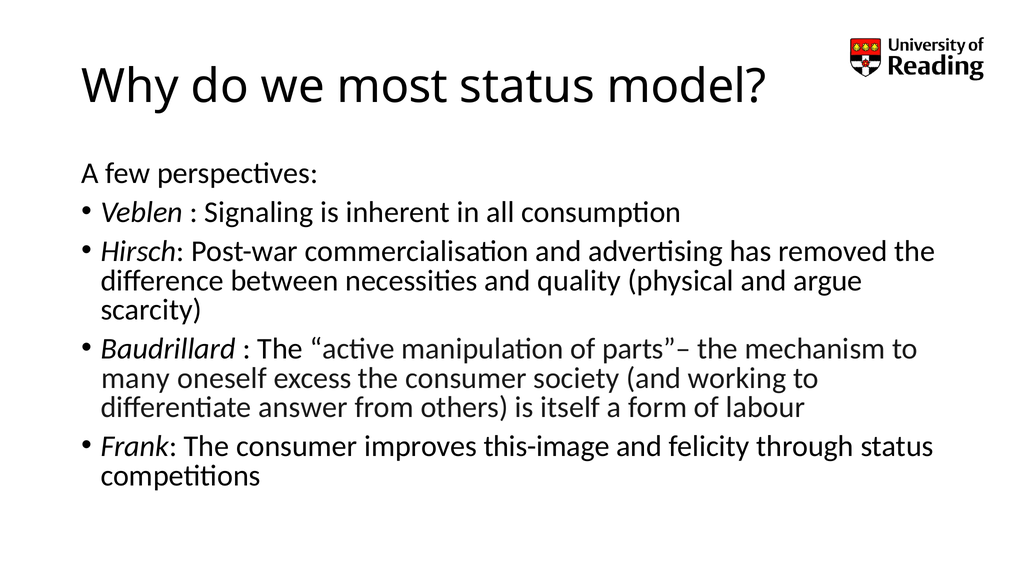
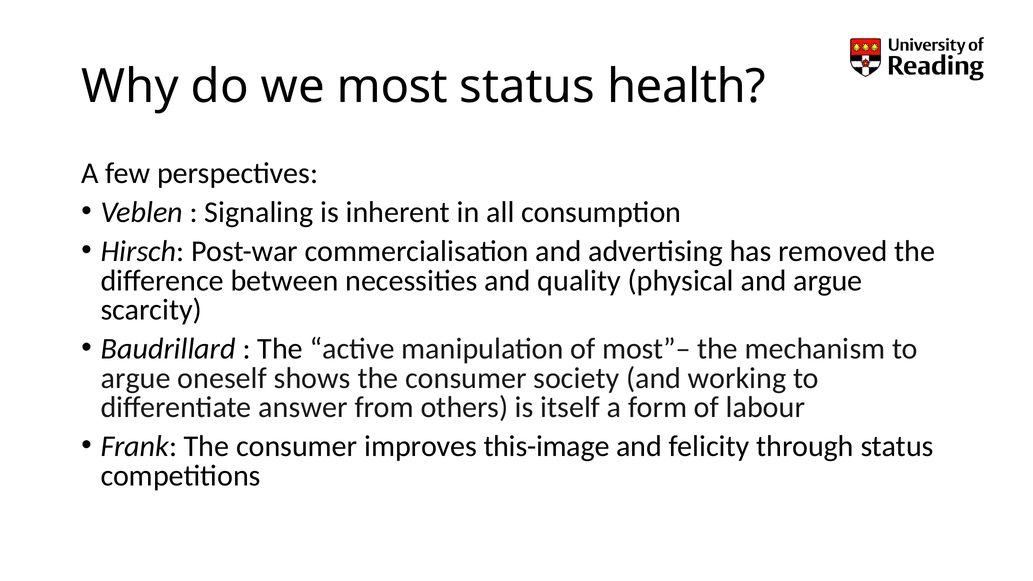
model: model -> health
parts”–: parts”– -> most”–
many at (136, 378): many -> argue
excess: excess -> shows
